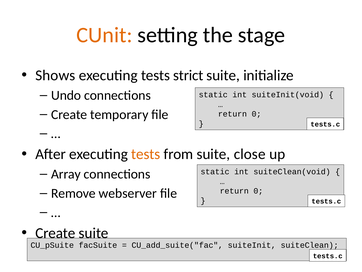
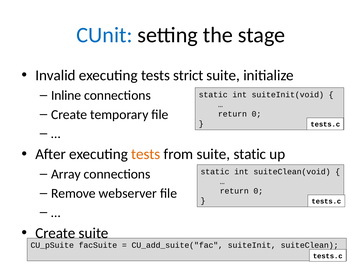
CUnit colour: orange -> blue
Shows: Shows -> Invalid
Undo: Undo -> Inline
from suite close: close -> static
